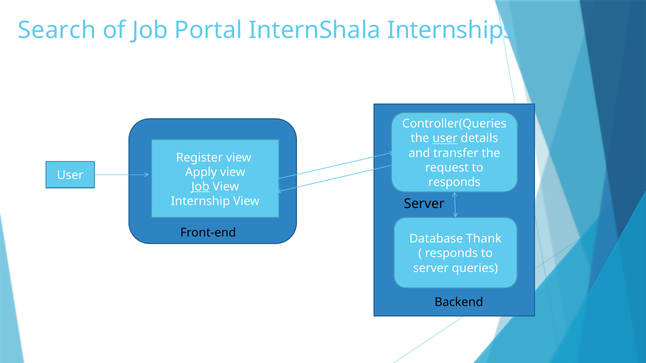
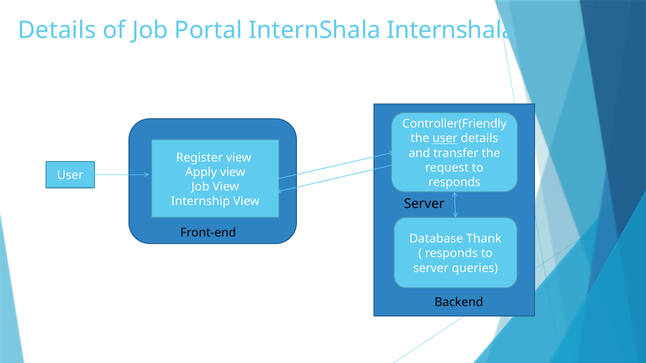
Search at (57, 30): Search -> Details
InternShala Internships: Internships -> Internshala
Controller(Queries: Controller(Queries -> Controller(Friendly
Job at (200, 187) underline: present -> none
